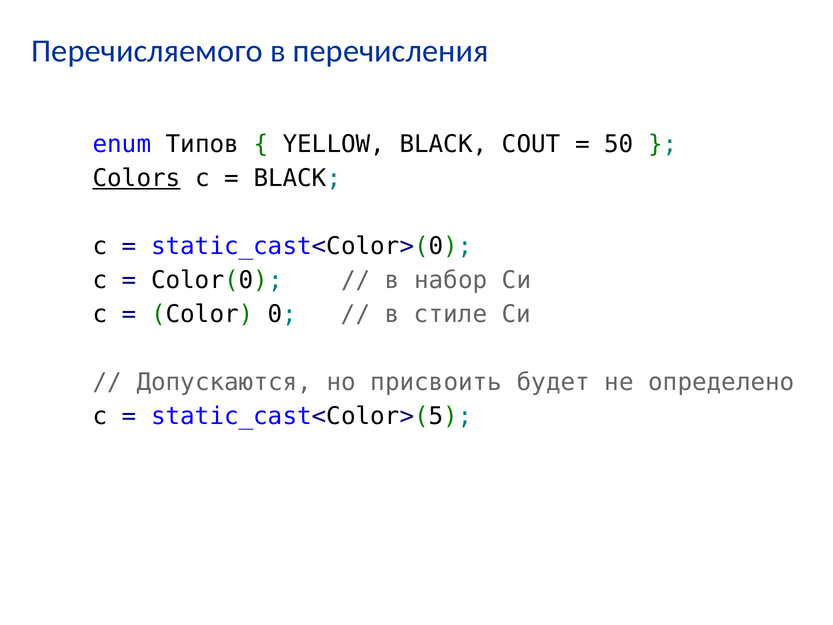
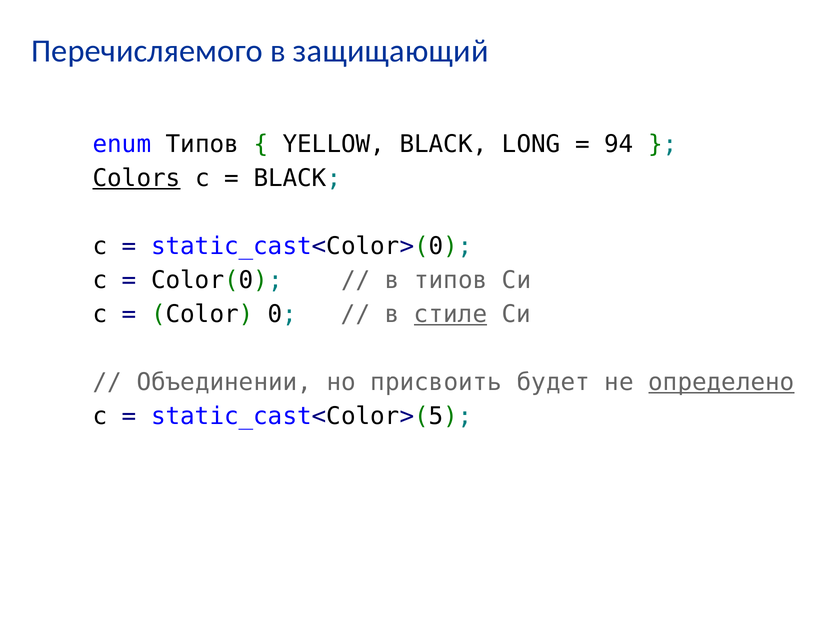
перечисления: перечисления -> защищающий
COUT: COUT -> LONG
50: 50 -> 94
в набор: набор -> типов
стиле underline: none -> present
Допускаются: Допускаются -> Объединении
определено underline: none -> present
